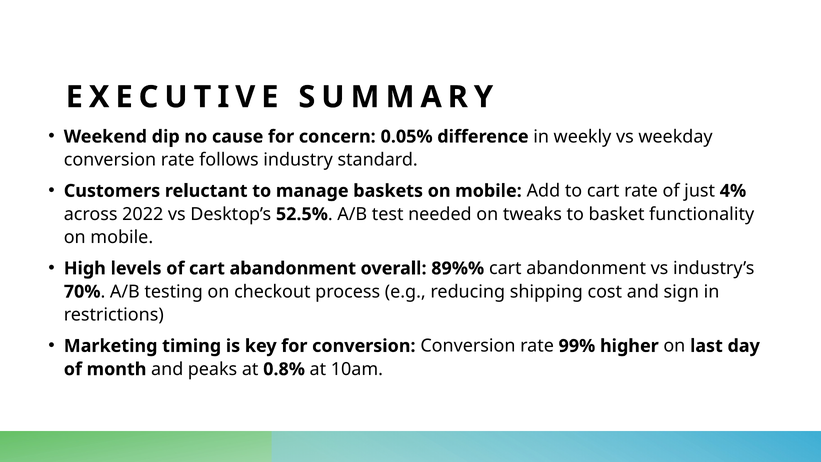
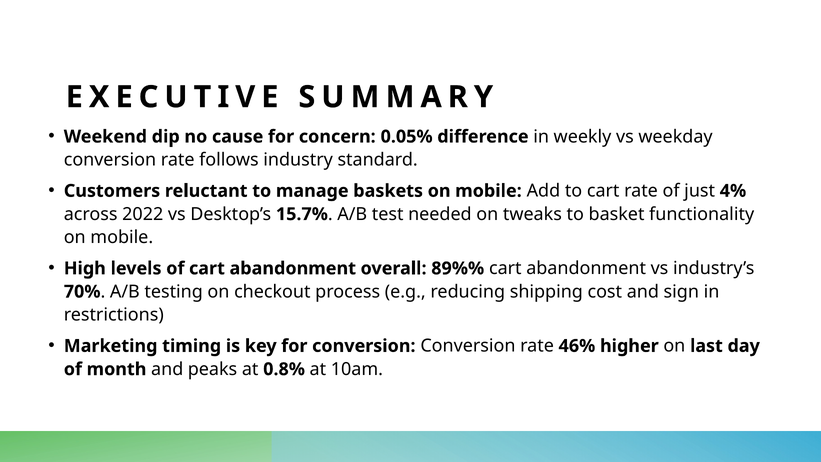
52.5%: 52.5% -> 15.7%
99%: 99% -> 46%
